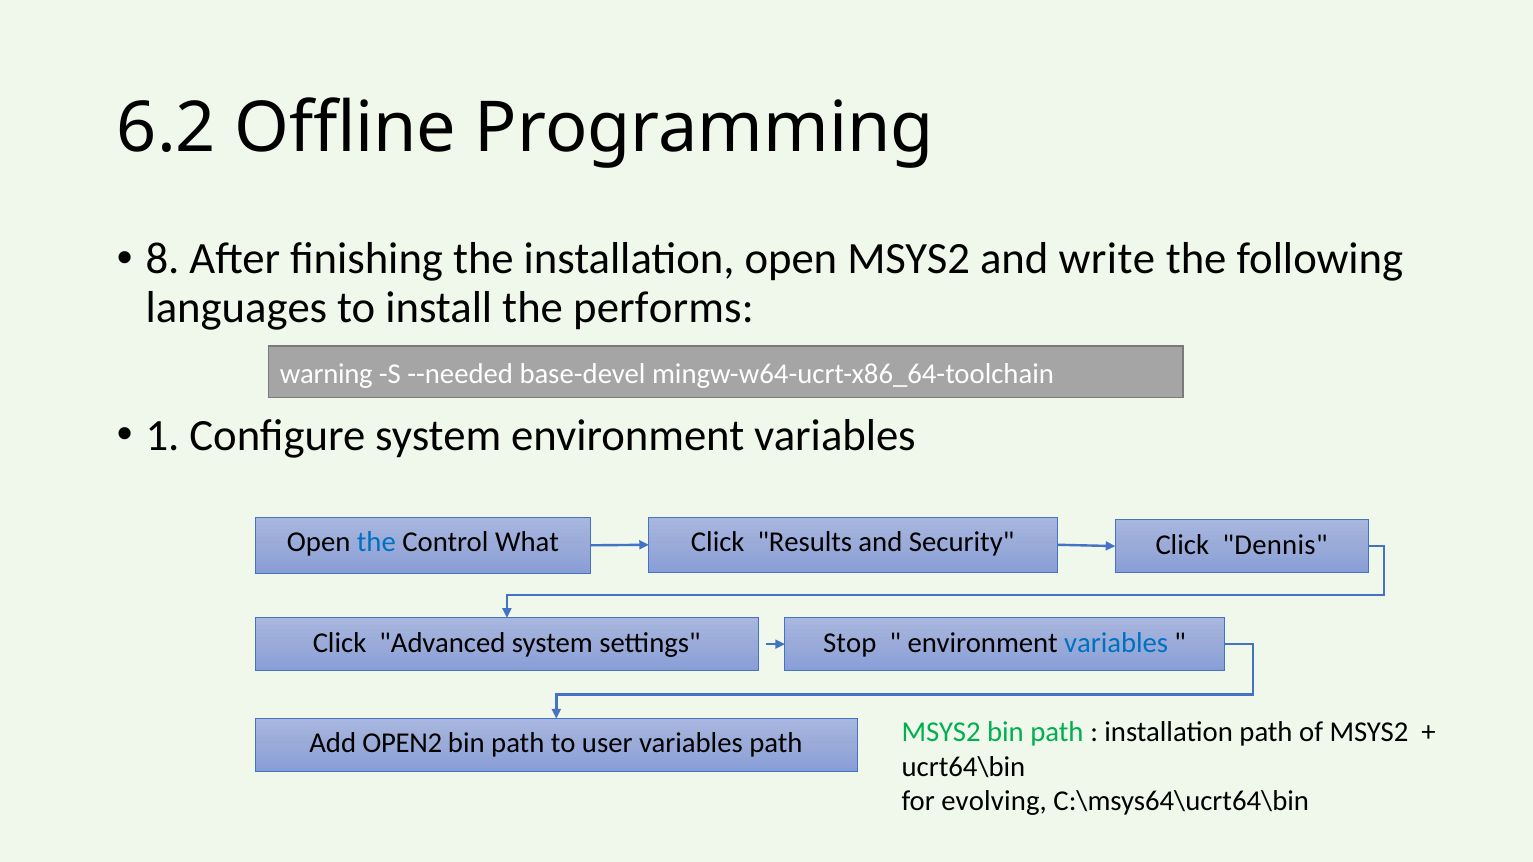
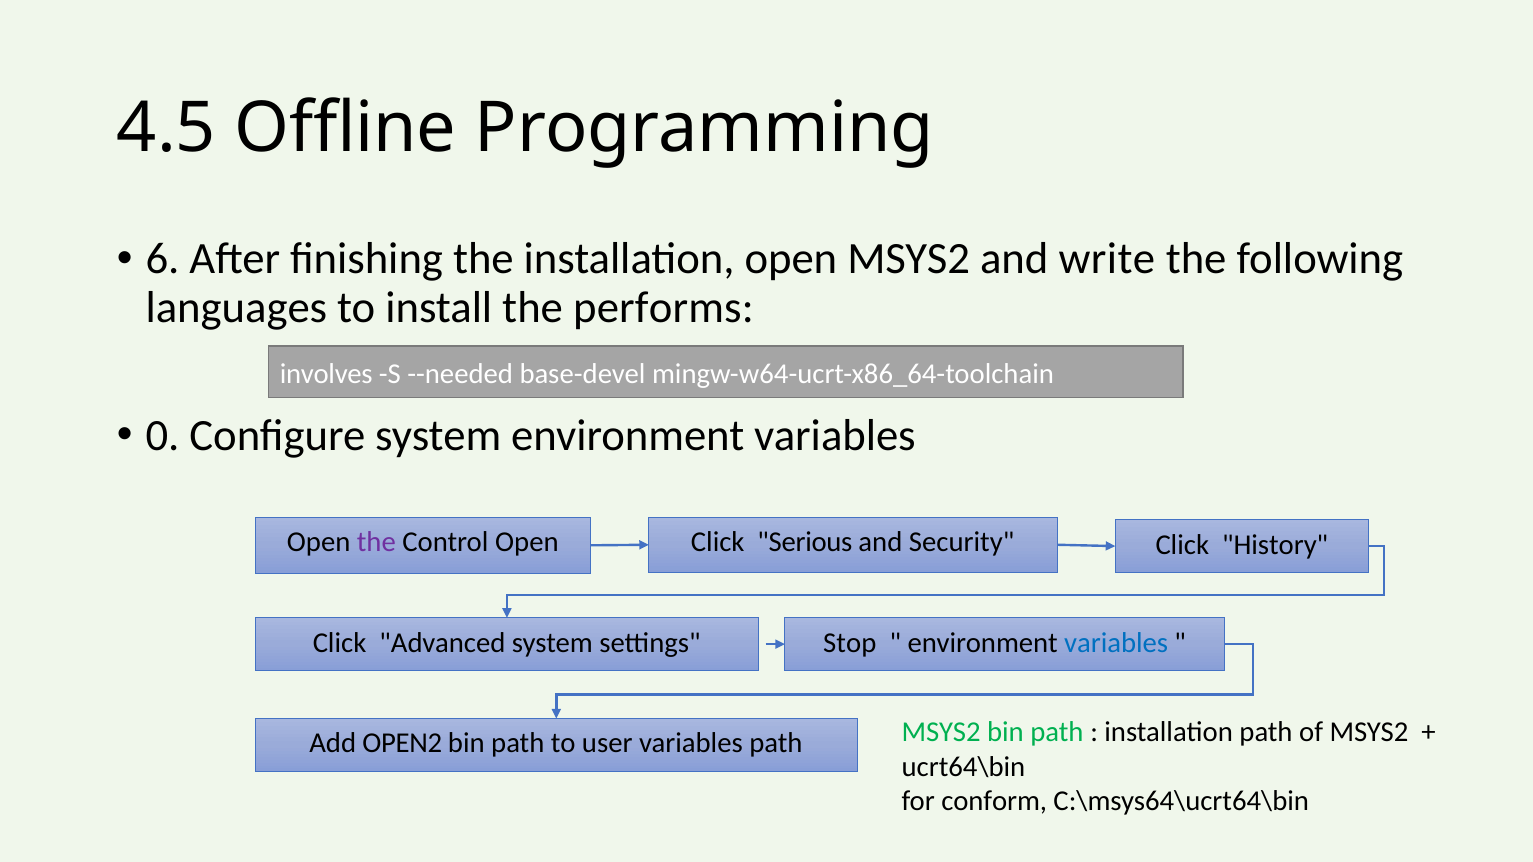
6.2: 6.2 -> 4.5
8: 8 -> 6
warning: warning -> involves
1: 1 -> 0
the at (376, 543) colour: blue -> purple
Control What: What -> Open
Results: Results -> Serious
Dennis: Dennis -> History
evolving: evolving -> conform
